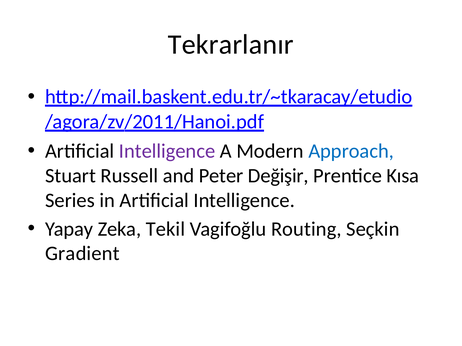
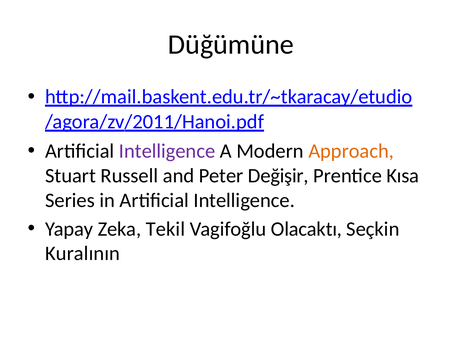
Tekrarlanır: Tekrarlanır -> Düğümüne
Approach colour: blue -> orange
Routing: Routing -> Olacaktı
Gradient: Gradient -> Kuralının
